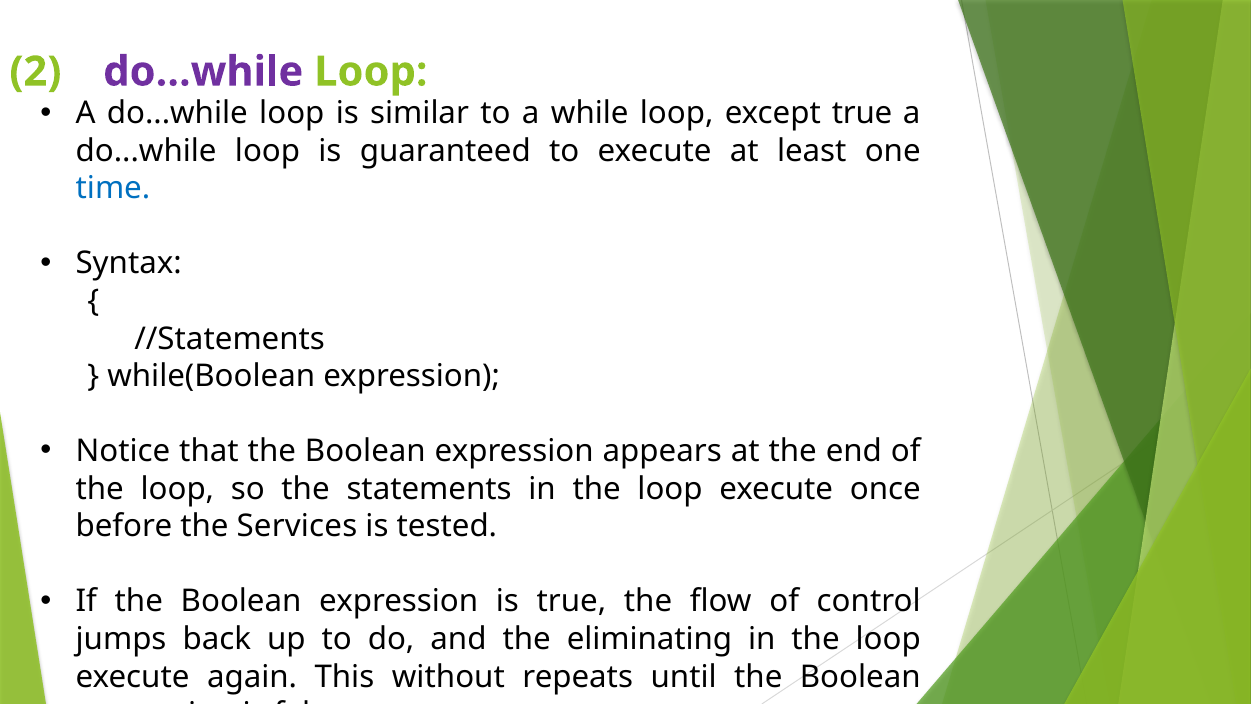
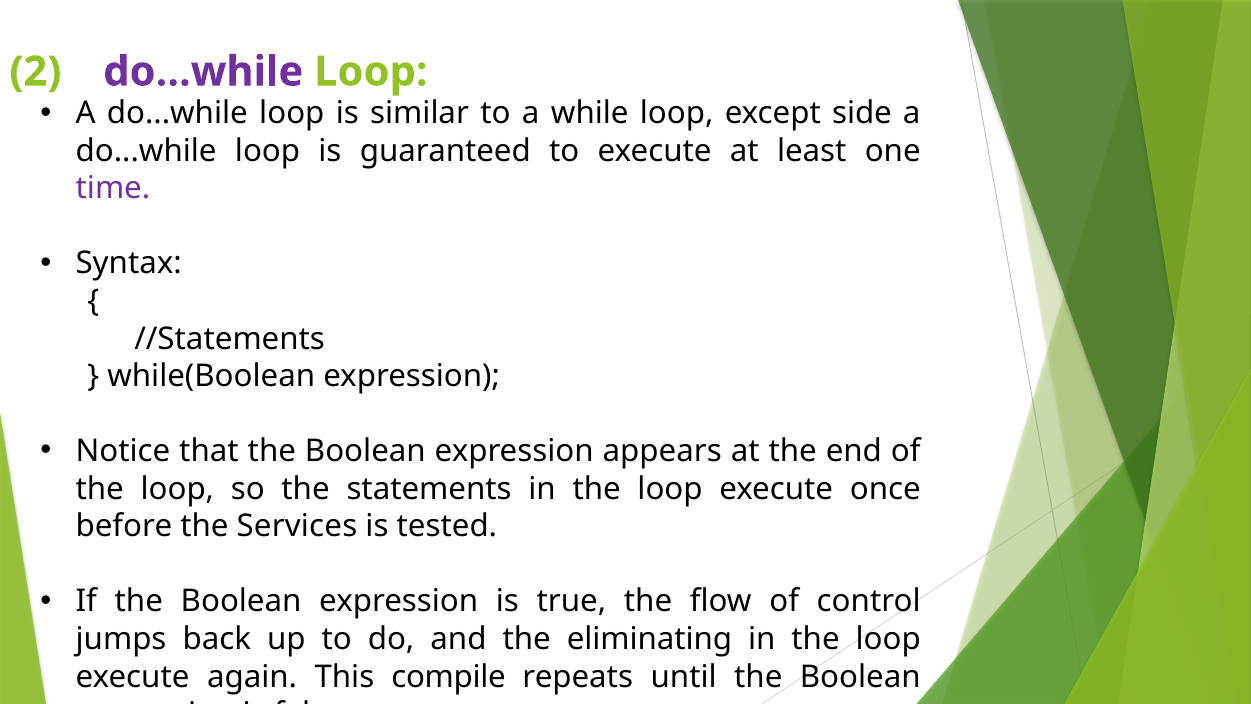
except true: true -> side
time colour: blue -> purple
without: without -> compile
